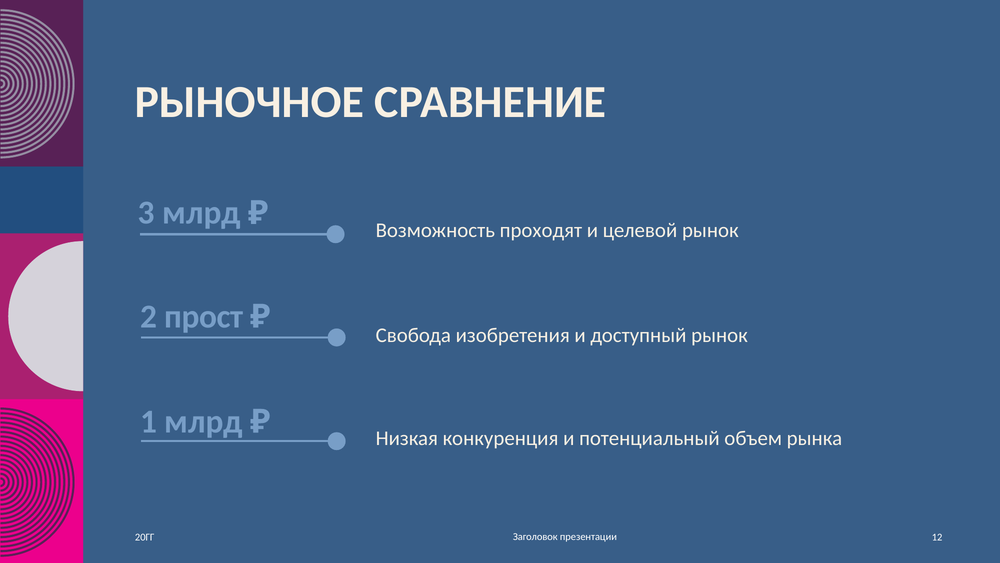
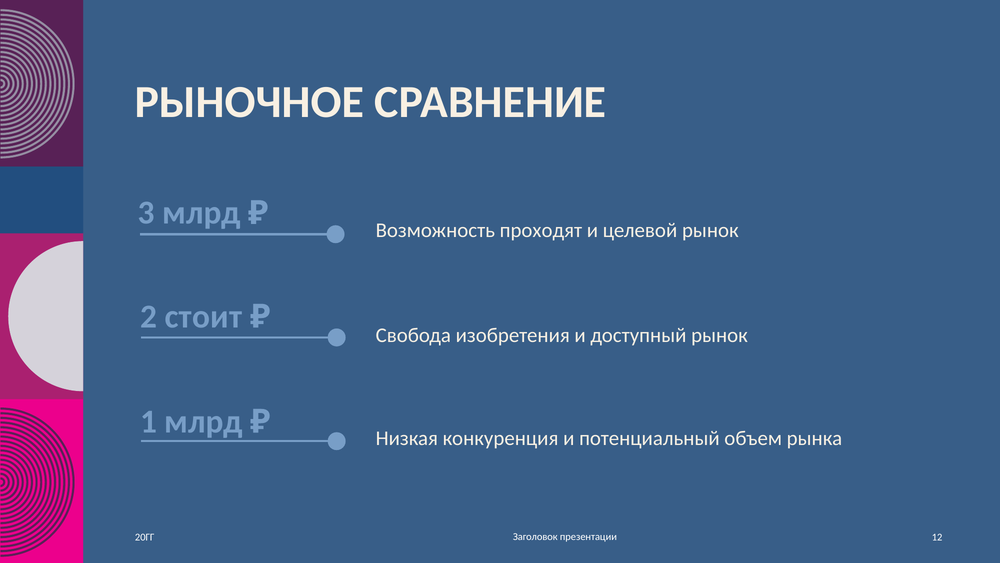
прост: прост -> стоит
